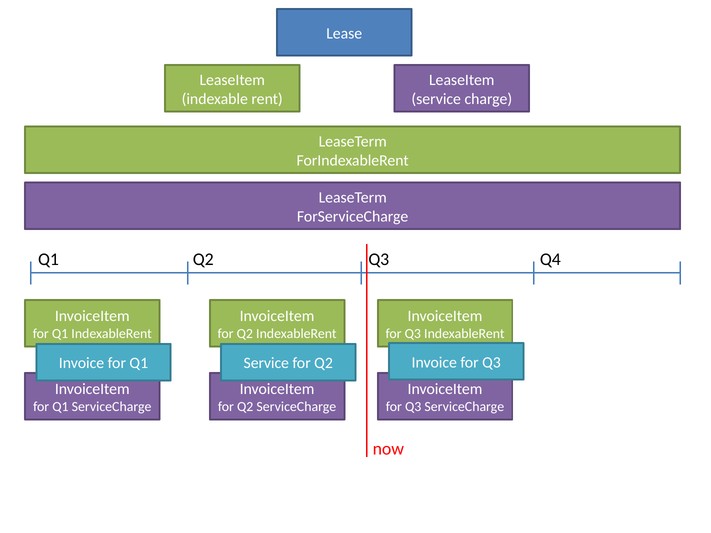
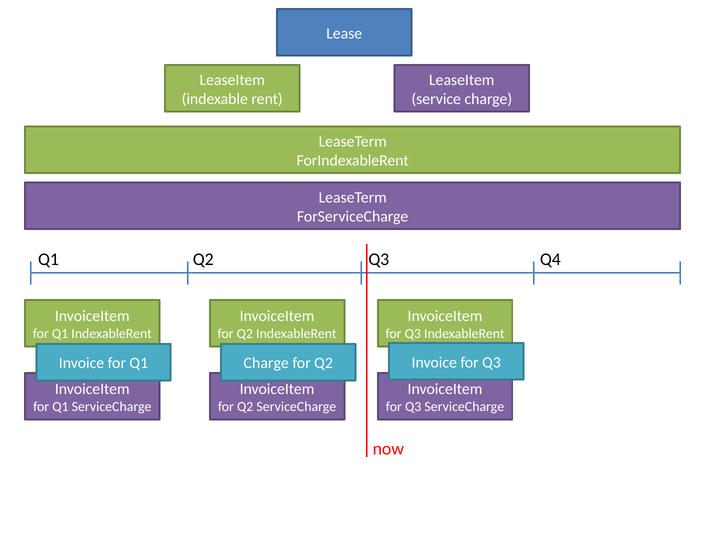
Q1 Service: Service -> Charge
